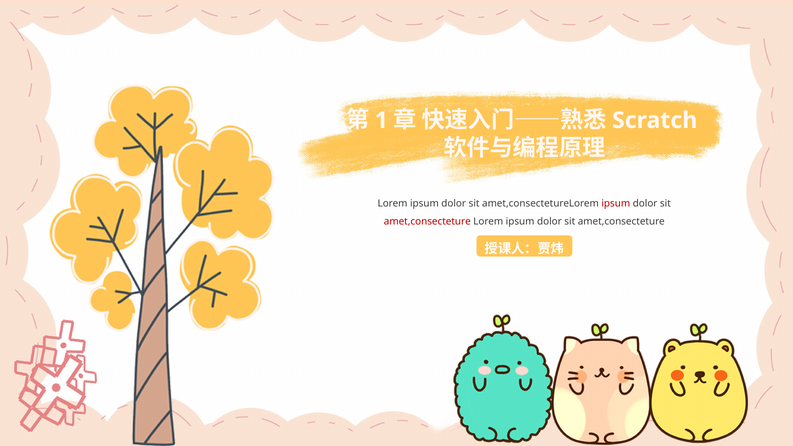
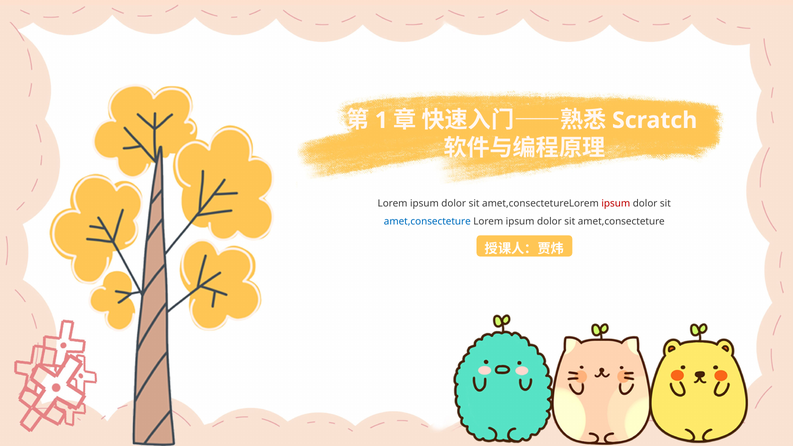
amet,consecteture at (427, 221) colour: red -> blue
